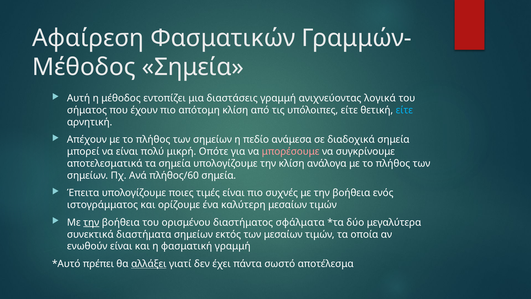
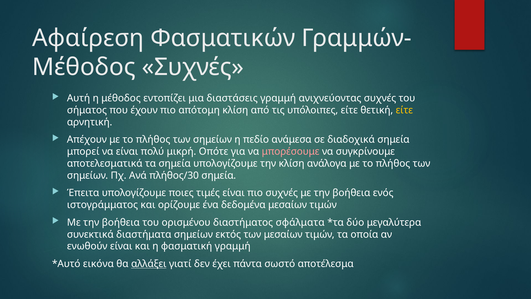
Μέθοδος Σημεία: Σημεία -> Συχνές
ανιχνεύοντας λογικά: λογικά -> συχνές
είτε at (404, 110) colour: light blue -> yellow
πλήθος/60: πλήθος/60 -> πλήθος/30
καλύτερη: καλύτερη -> δεδομένα
την at (91, 222) underline: present -> none
πρέπει: πρέπει -> εικόνα
